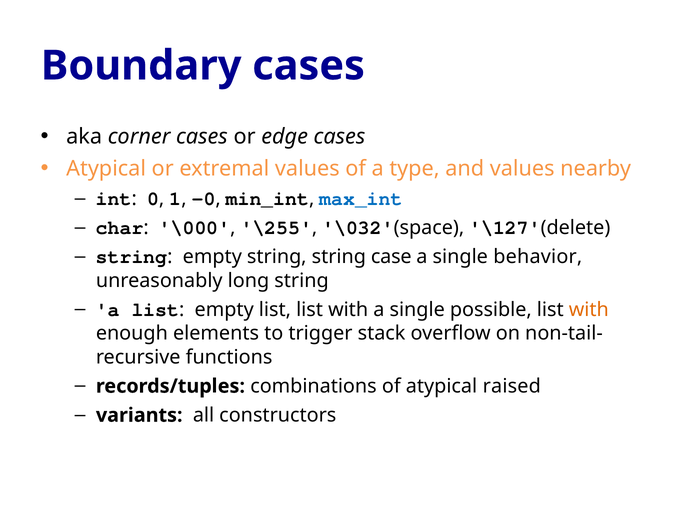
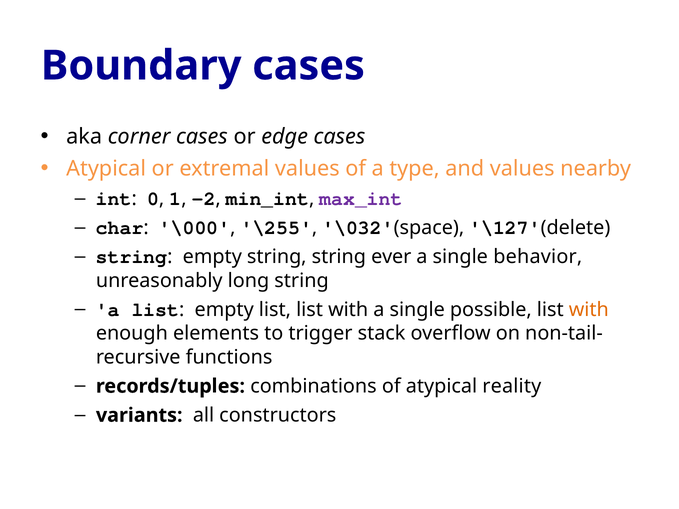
-0: -0 -> -2
max_int colour: blue -> purple
case: case -> ever
raised: raised -> reality
